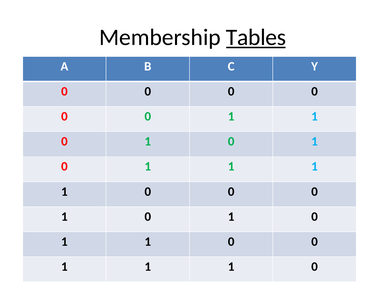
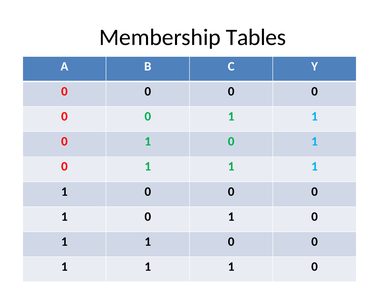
Tables underline: present -> none
